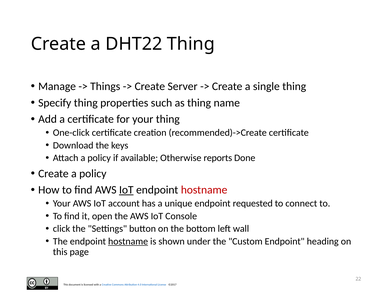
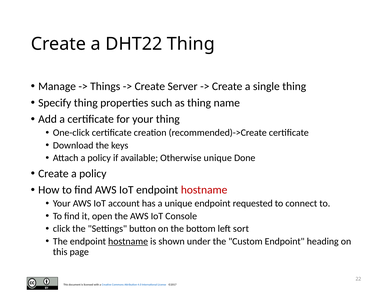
Otherwise reports: reports -> unique
IoT at (126, 190) underline: present -> none
wall: wall -> sort
